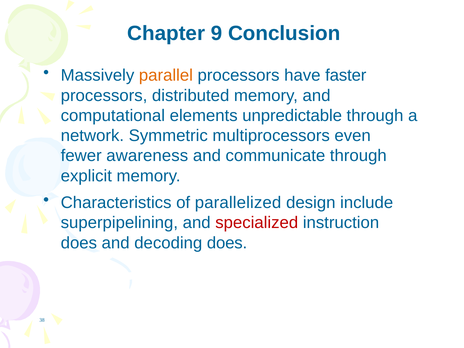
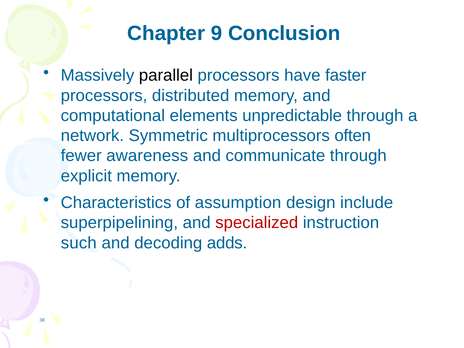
parallel colour: orange -> black
even: even -> often
parallelized: parallelized -> assumption
does at (79, 243): does -> such
decoding does: does -> adds
